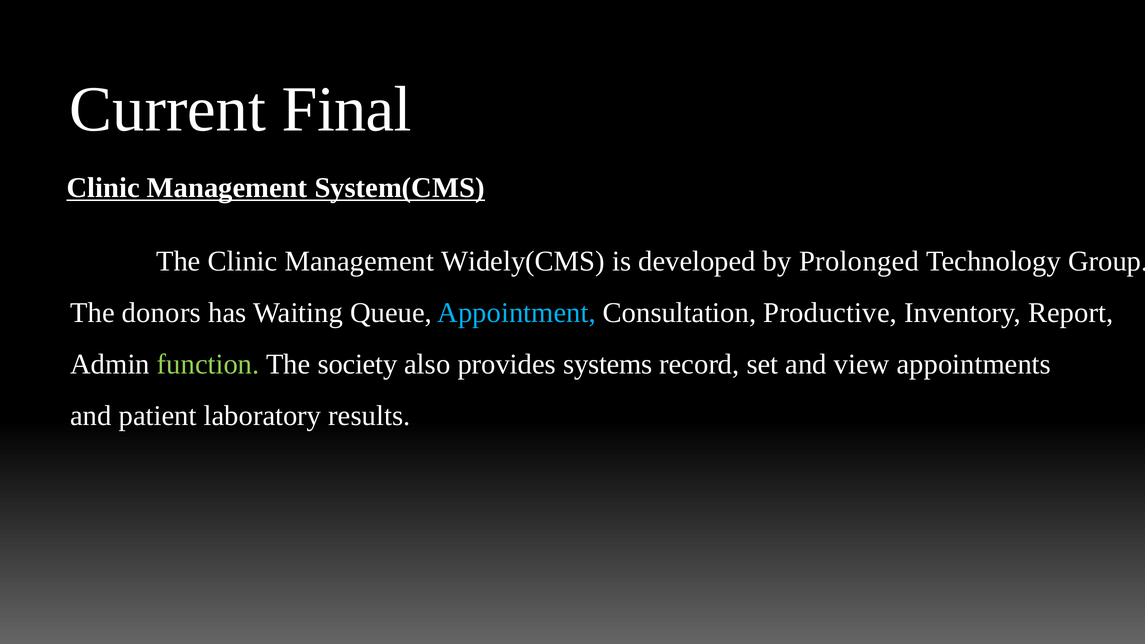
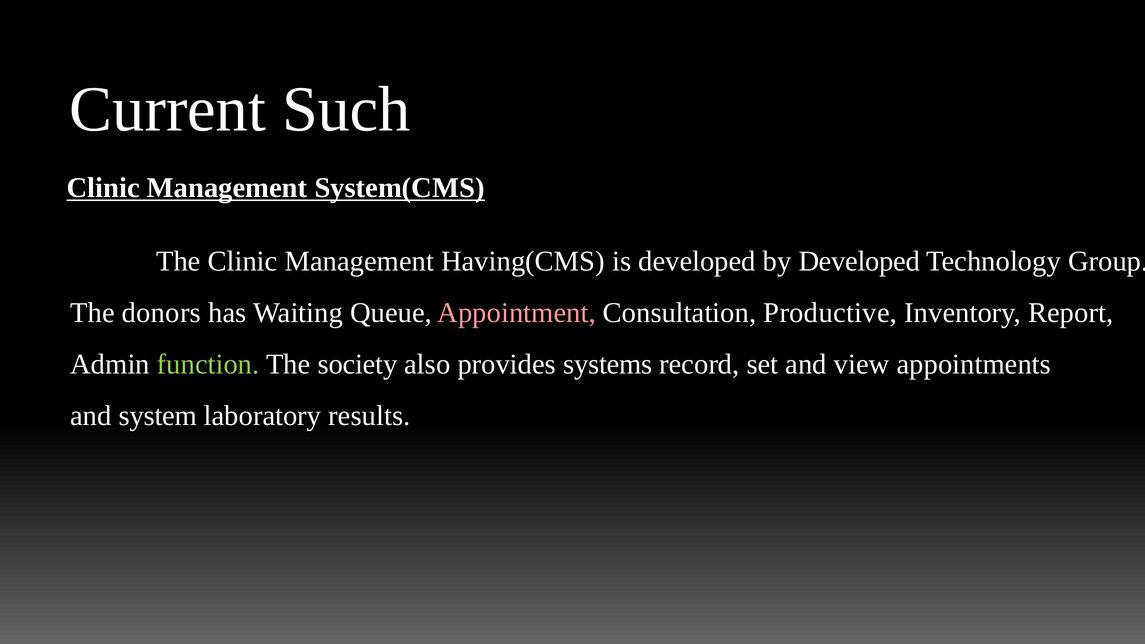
Final: Final -> Such
Widely(CMS: Widely(CMS -> Having(CMS
by Prolonged: Prolonged -> Developed
Appointment colour: light blue -> pink
patient: patient -> system
